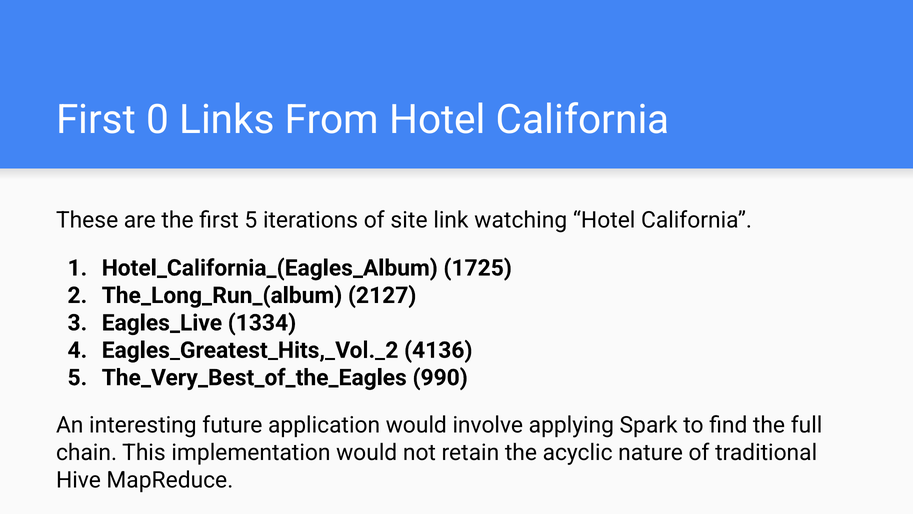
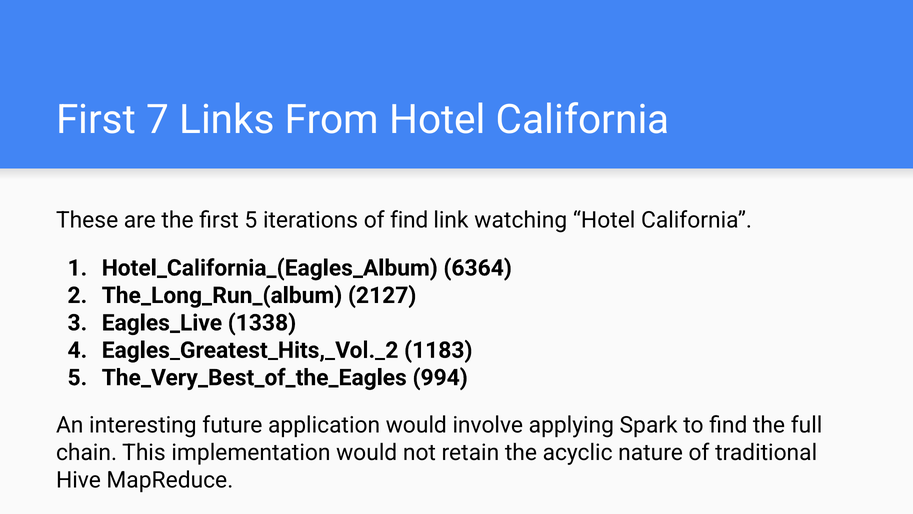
0: 0 -> 7
of site: site -> find
1725: 1725 -> 6364
1334: 1334 -> 1338
4136: 4136 -> 1183
990: 990 -> 994
